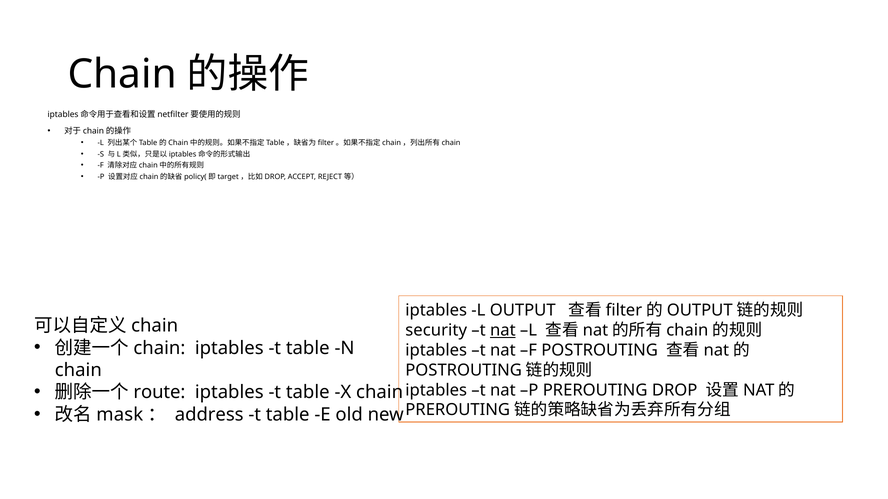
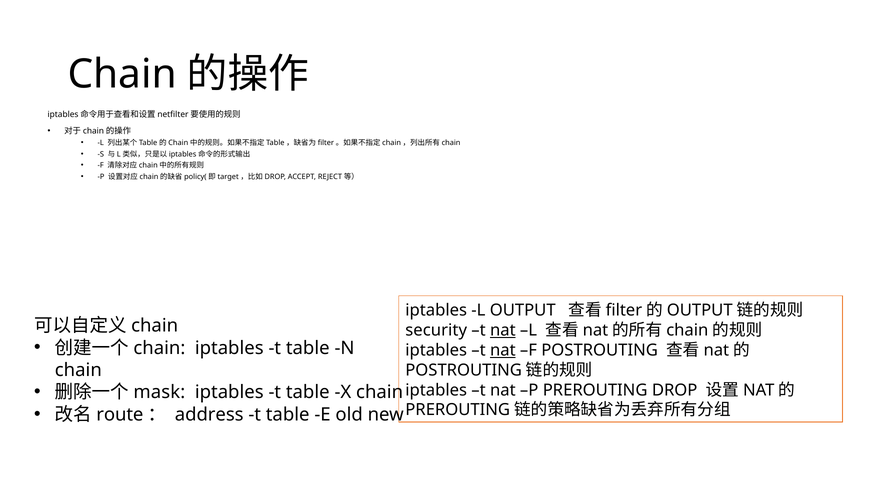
nat at (503, 350) underline: none -> present
route: route -> mask
mask: mask -> route
